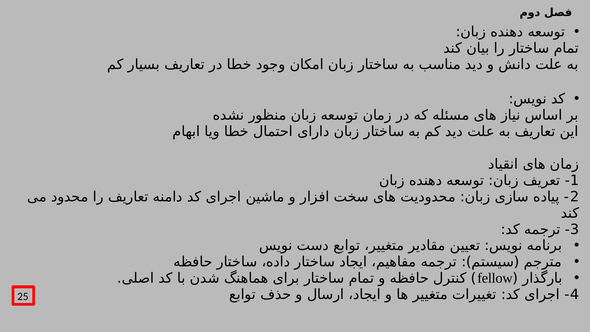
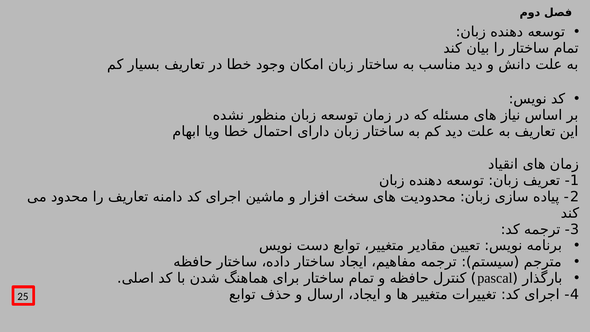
fellow: fellow -> pascal
